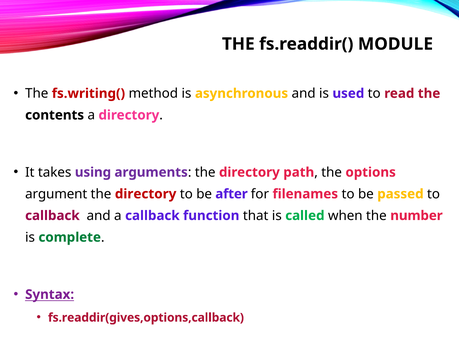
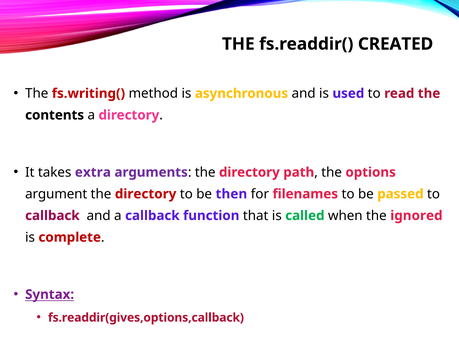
MODULE: MODULE -> CREATED
using: using -> extra
after: after -> then
number: number -> ignored
complete colour: green -> red
